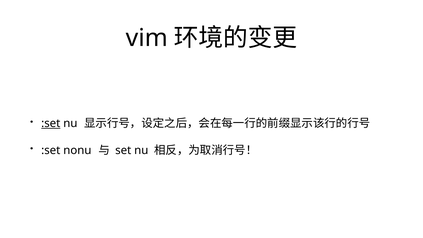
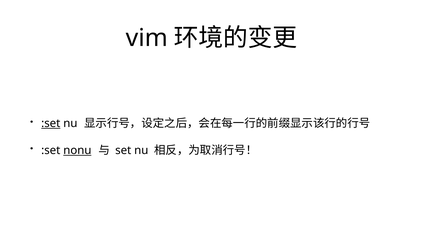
nonu underline: none -> present
